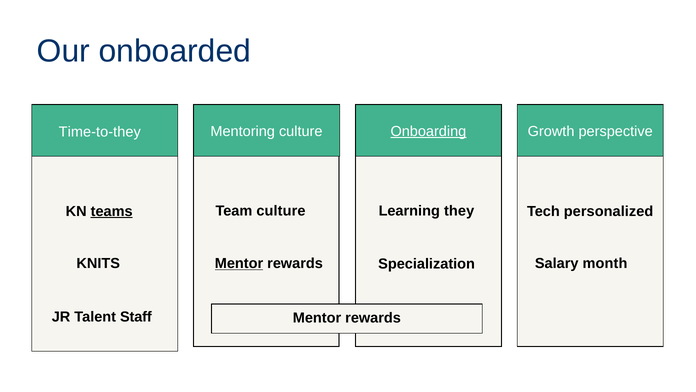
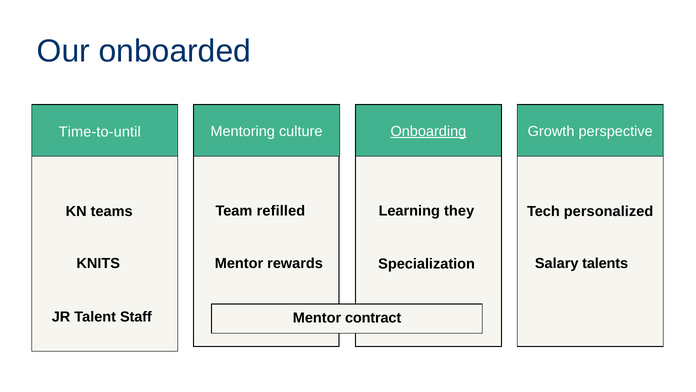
Time-to-they: Time-to-they -> Time-to-until
teams underline: present -> none
Team culture: culture -> refilled
Mentor at (239, 263) underline: present -> none
month: month -> talents
rewards at (373, 317): rewards -> contract
